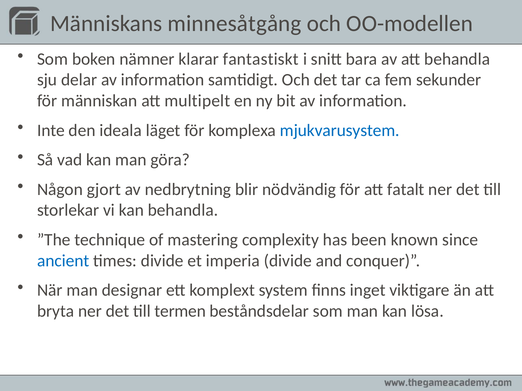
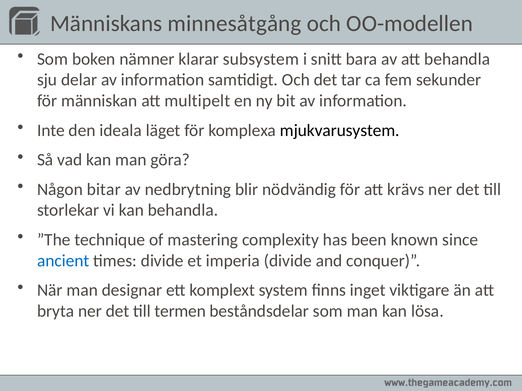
fantastiskt: fantastiskt -> subsystem
mjukvarusystem colour: blue -> black
gjort: gjort -> bitar
fatalt: fatalt -> krävs
